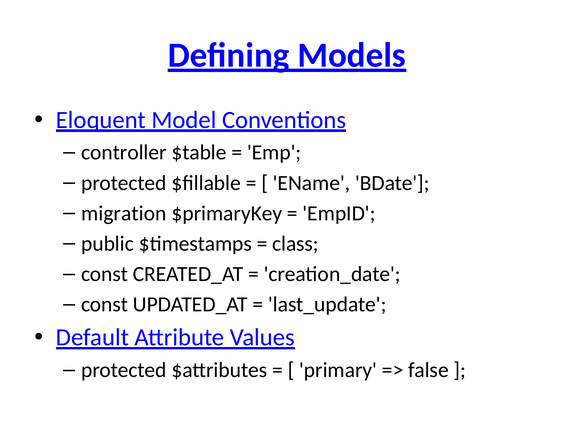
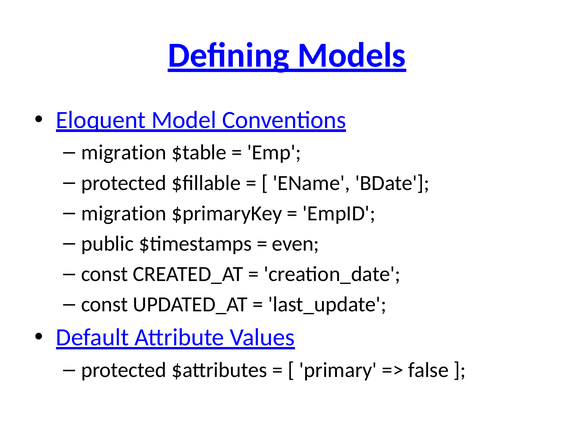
controller at (124, 152): controller -> migration
class: class -> even
